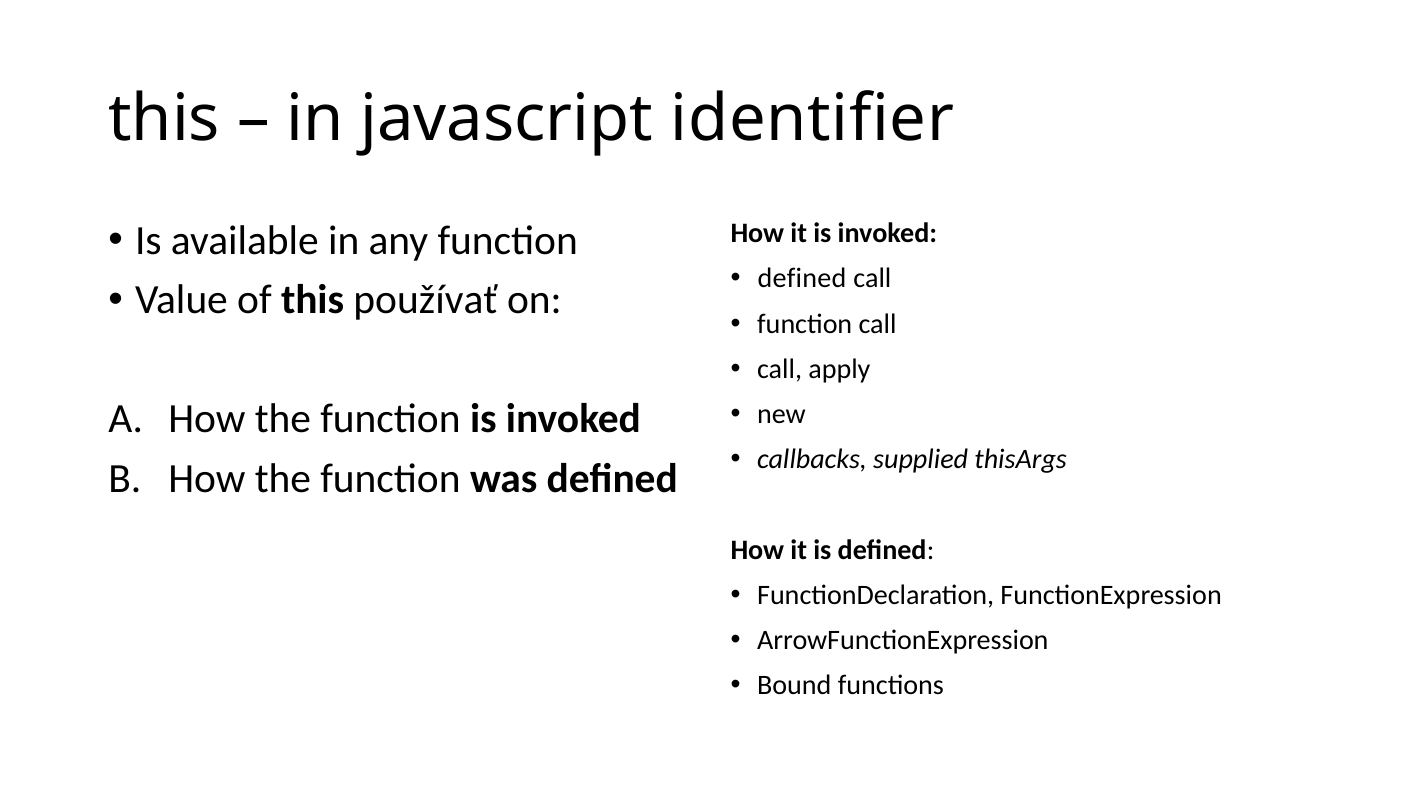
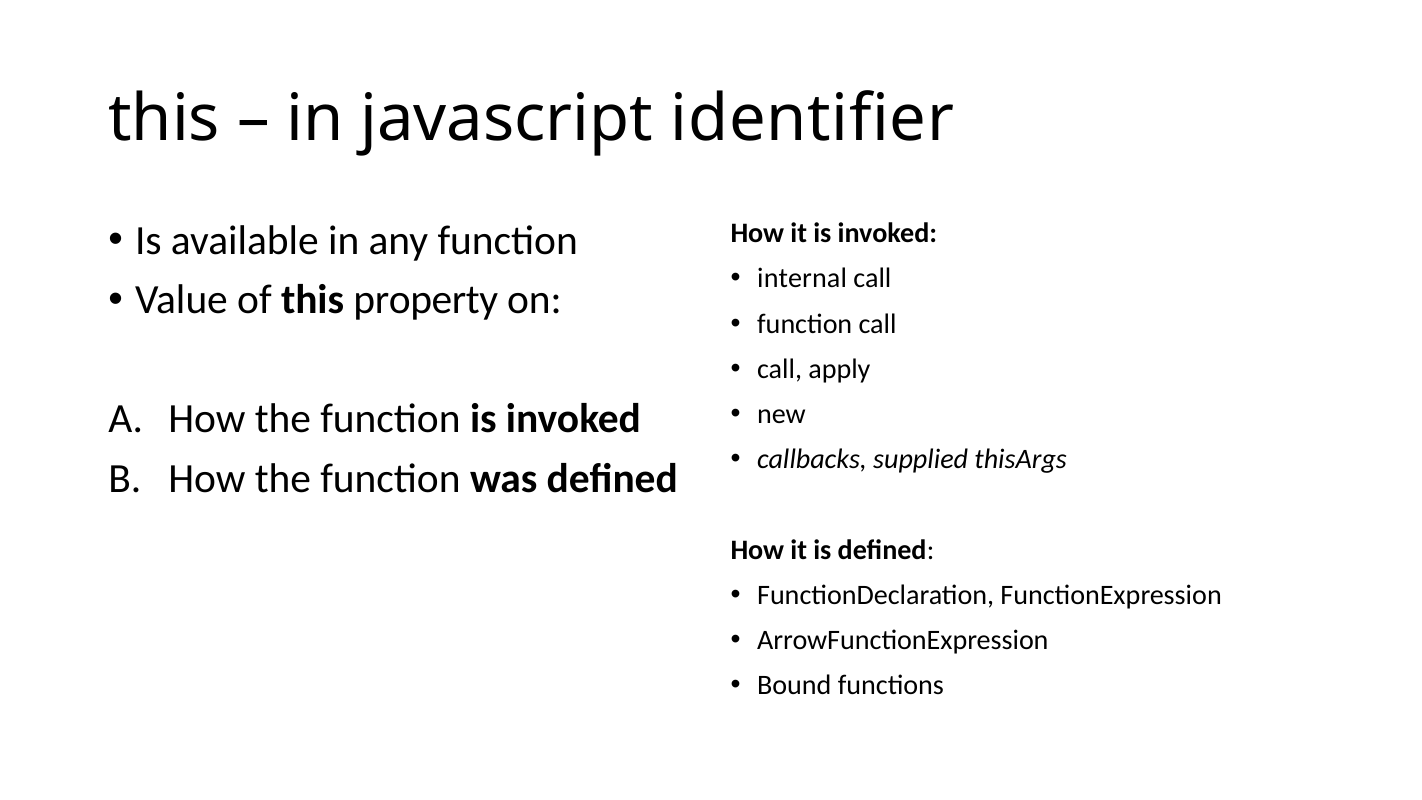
defined at (802, 279): defined -> internal
používať: používať -> property
